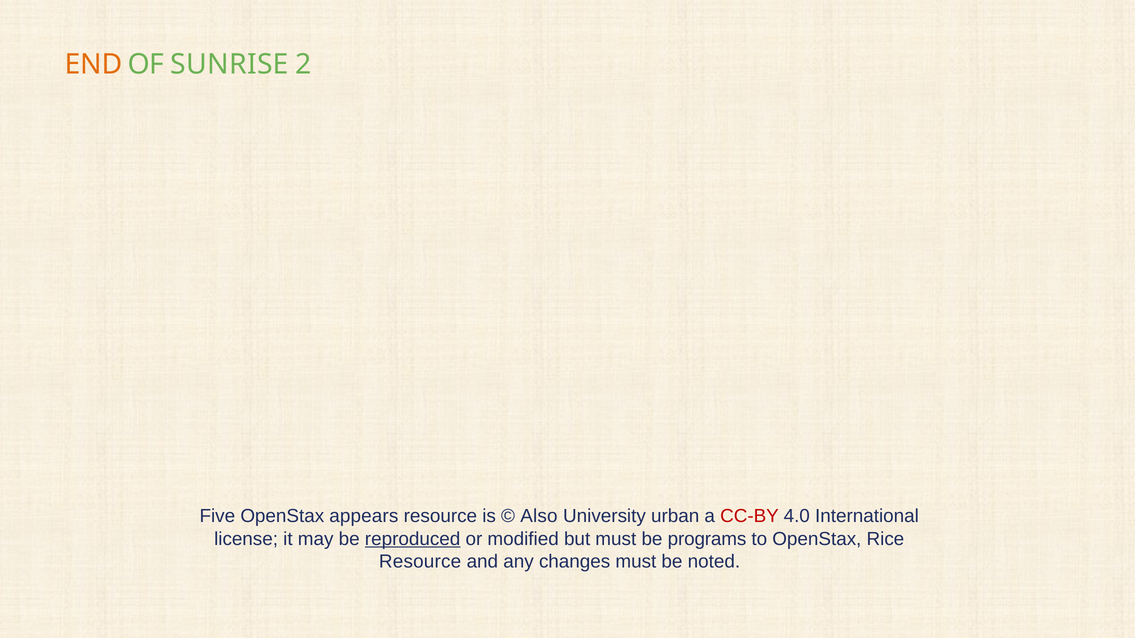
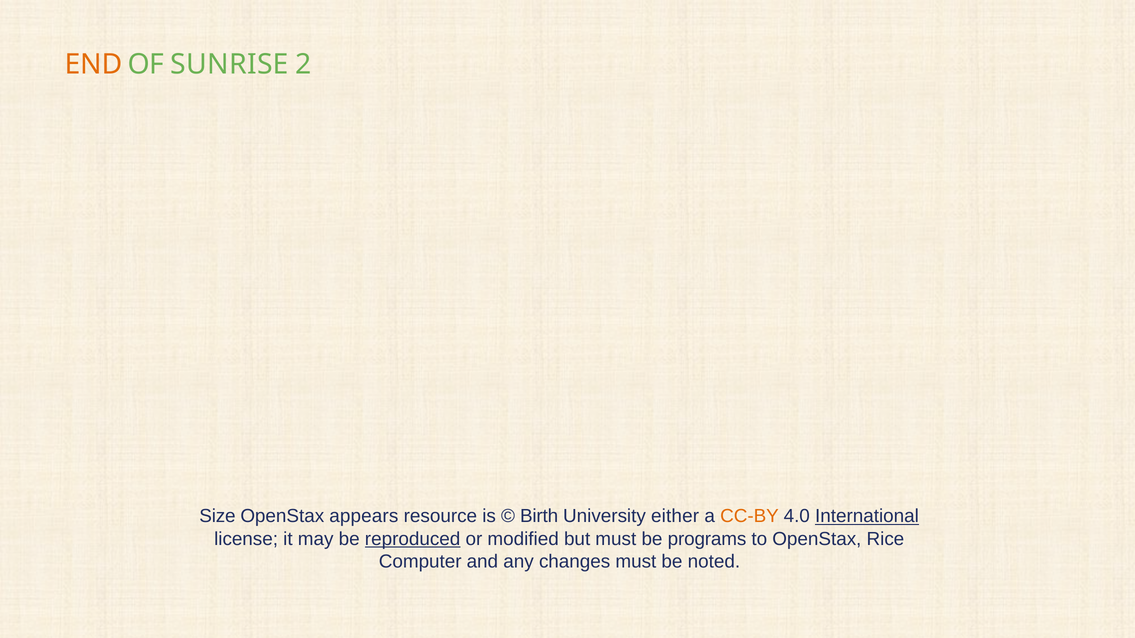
Five: Five -> Size
Also: Also -> Birth
urban: urban -> either
CC-BY colour: red -> orange
International underline: none -> present
Resource at (420, 562): Resource -> Computer
